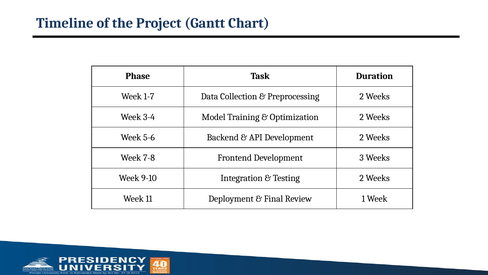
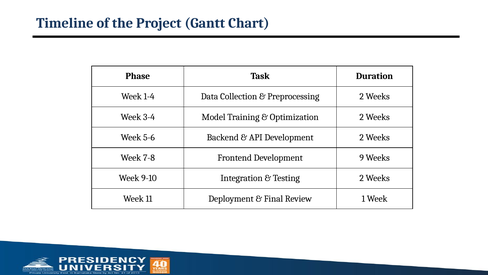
1-7: 1-7 -> 1-4
3: 3 -> 9
